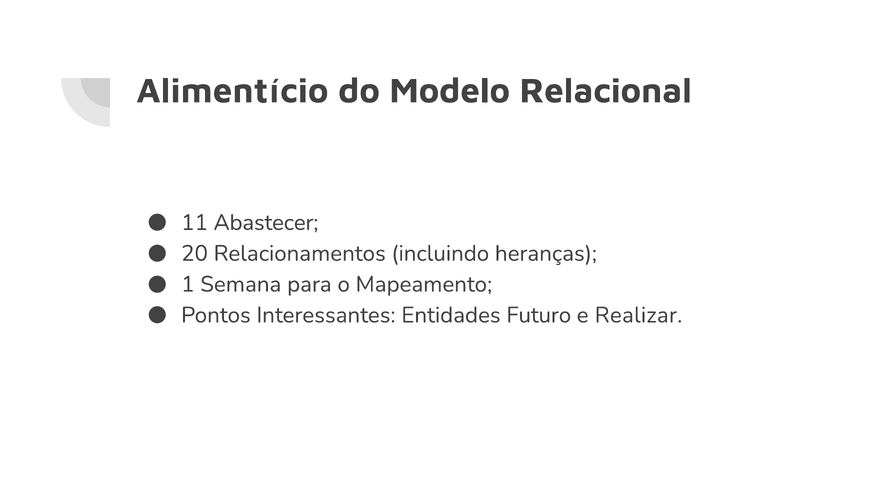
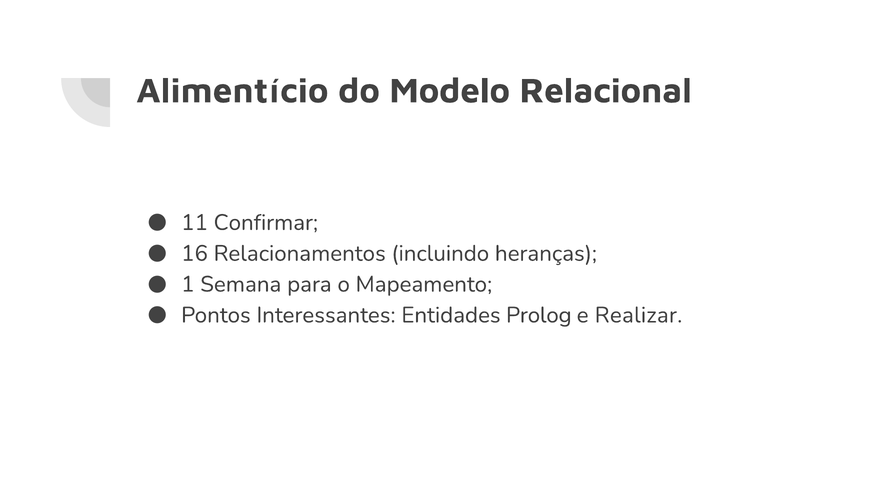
Abastecer: Abastecer -> Confirmar
20: 20 -> 16
Futuro: Futuro -> Prolog
